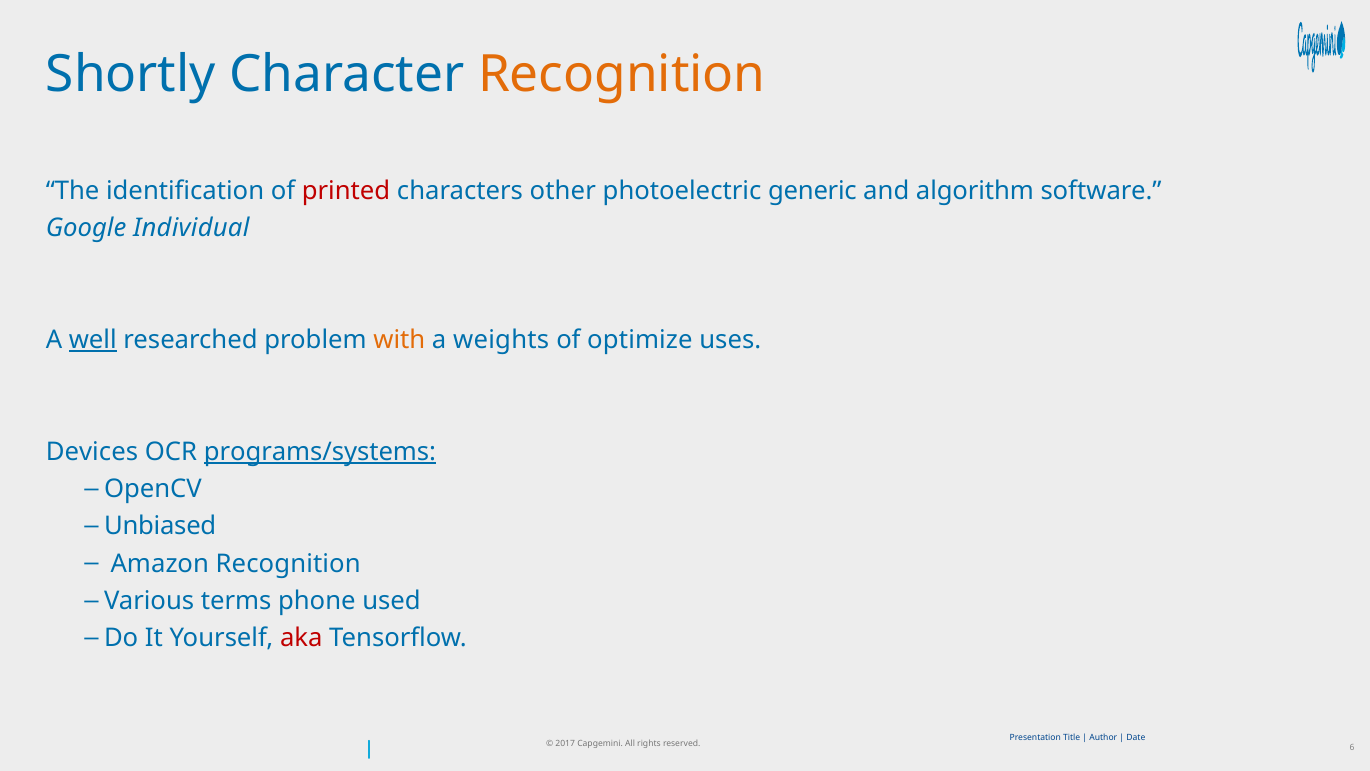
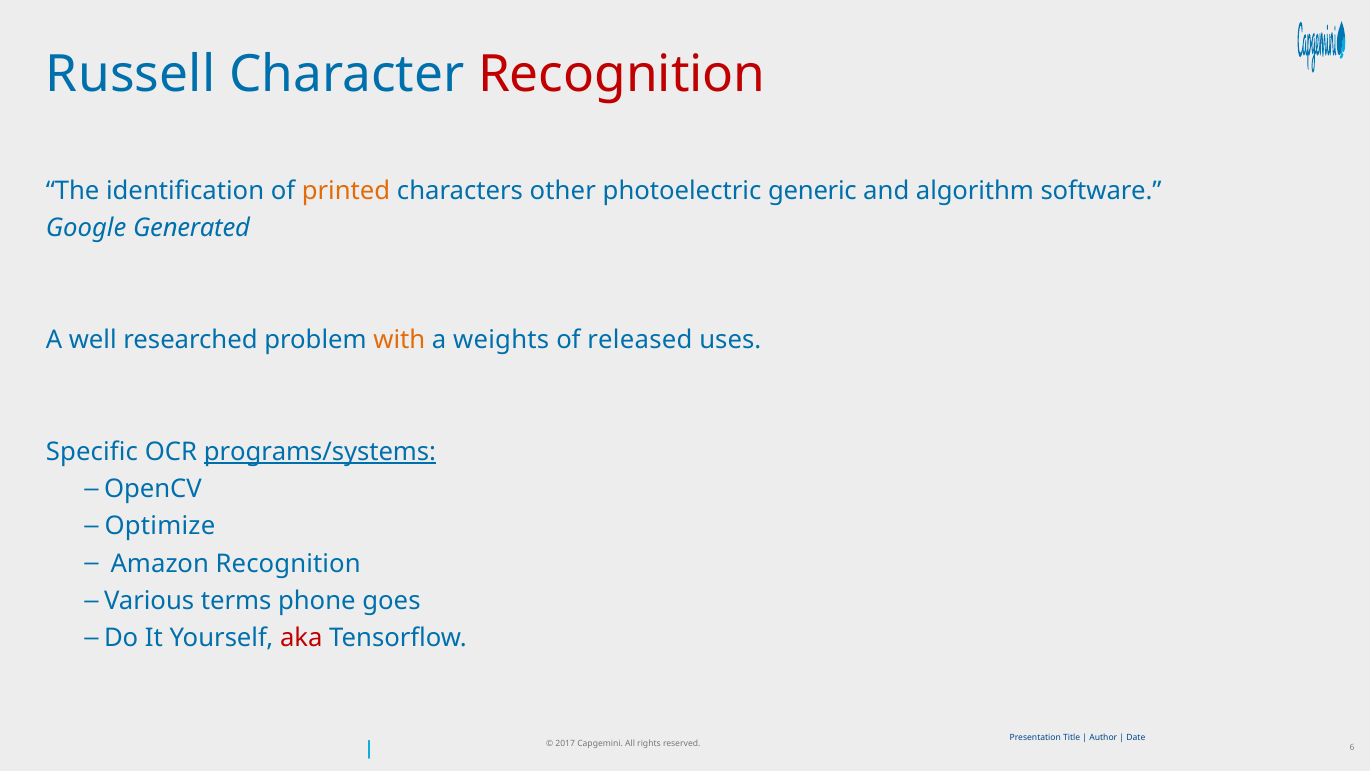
Shortly: Shortly -> Russell
Recognition at (622, 75) colour: orange -> red
printed colour: red -> orange
Individual: Individual -> Generated
well underline: present -> none
optimize: optimize -> released
Devices: Devices -> Specific
Unbiased: Unbiased -> Optimize
used: used -> goes
